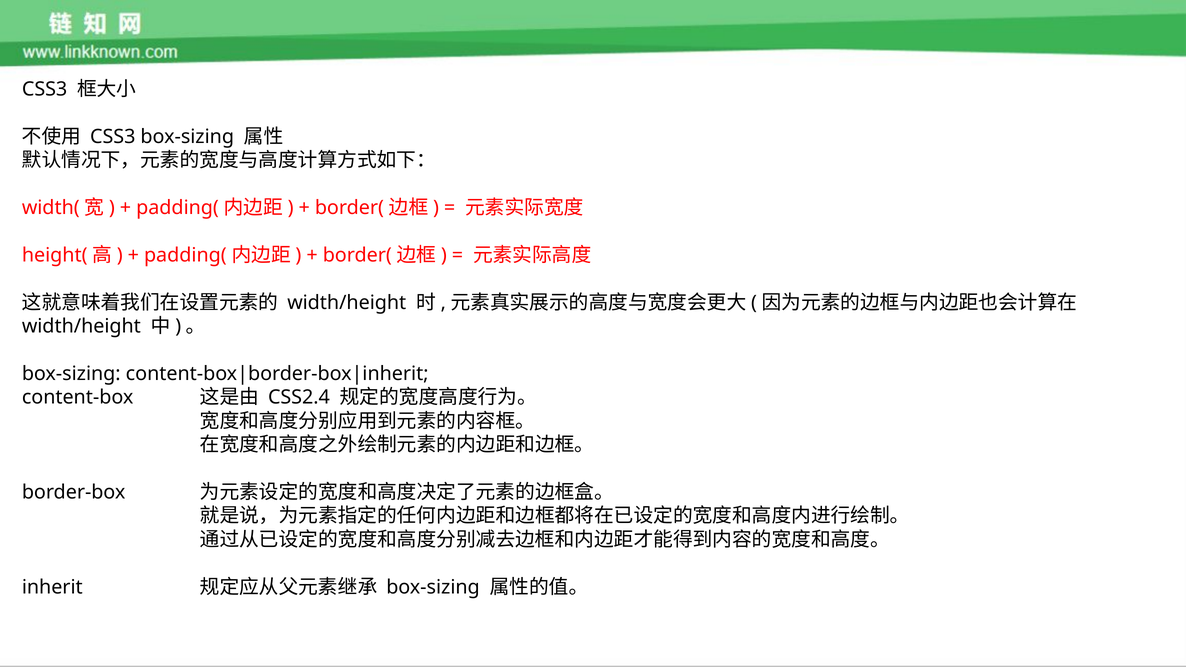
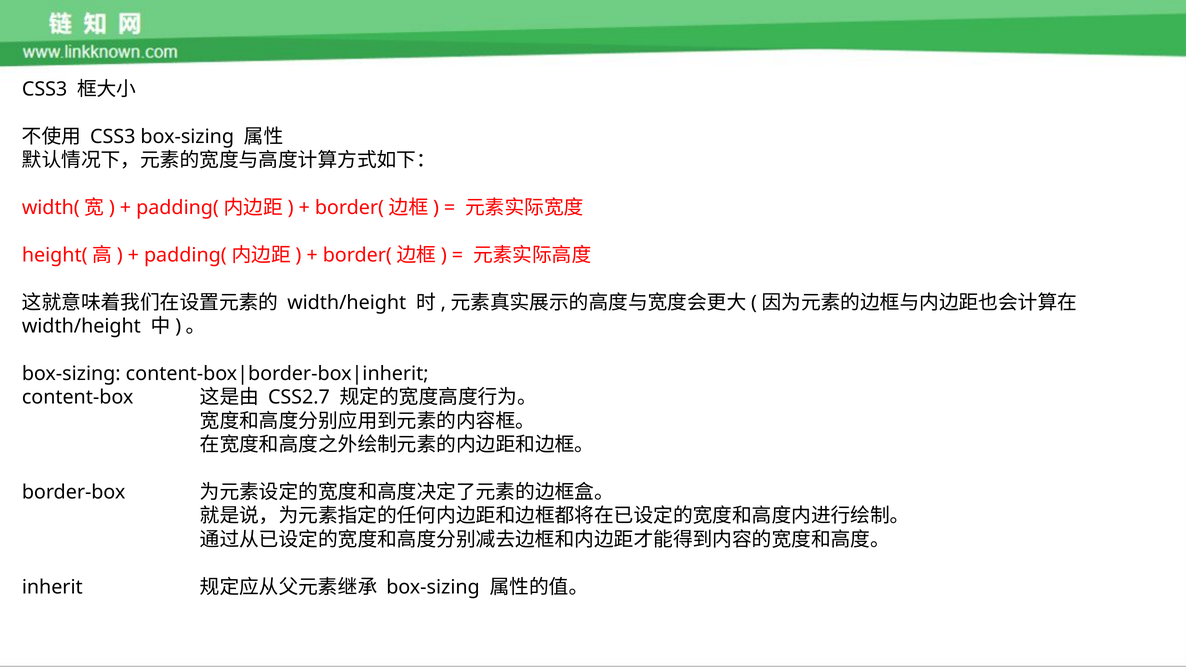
CSS2.4: CSS2.4 -> CSS2.7
